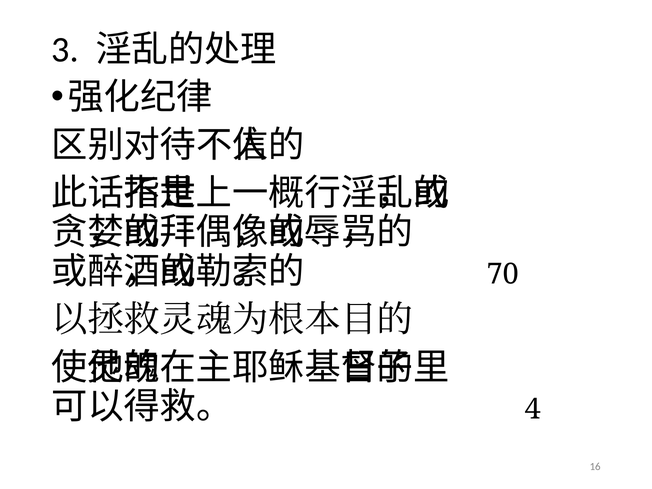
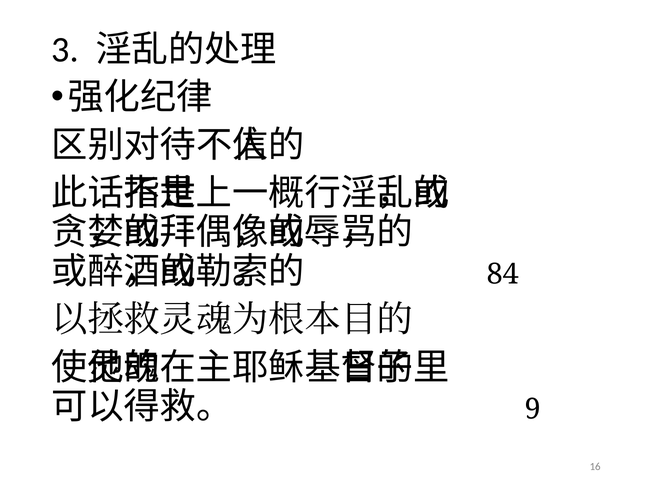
70: 70 -> 84
4: 4 -> 9
